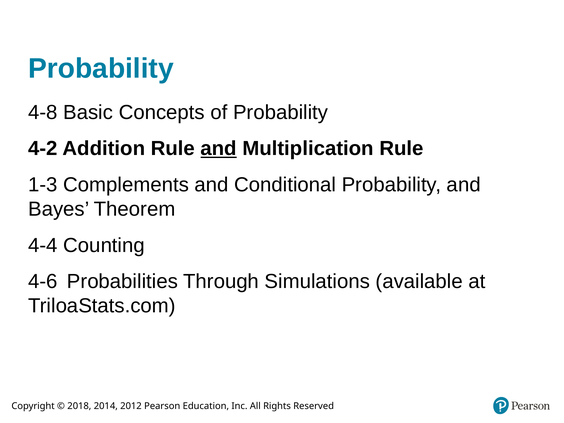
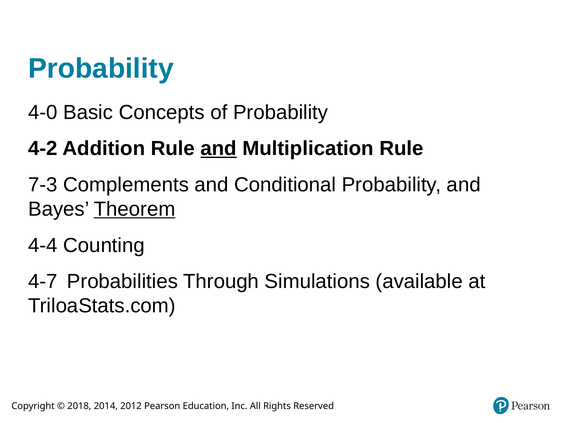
4-8: 4-8 -> 4-0
1-3: 1-3 -> 7-3
Theorem underline: none -> present
4-6: 4-6 -> 4-7
